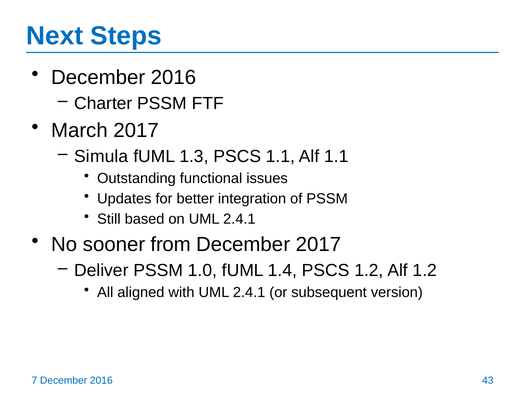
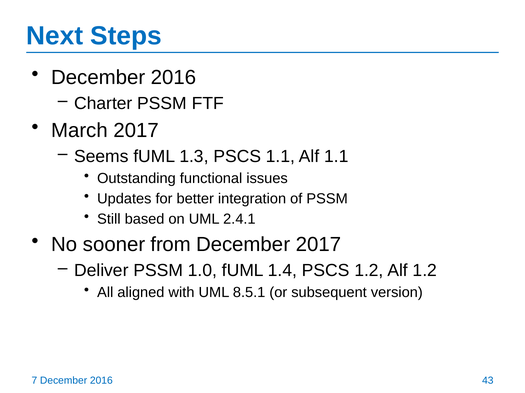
Simula: Simula -> Seems
with UML 2.4.1: 2.4.1 -> 8.5.1
